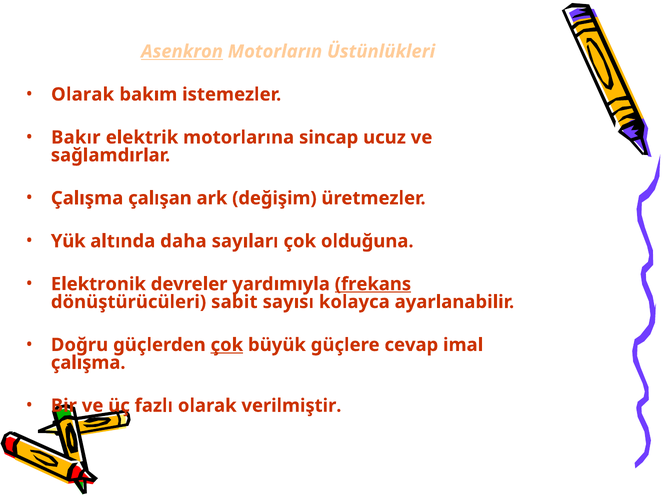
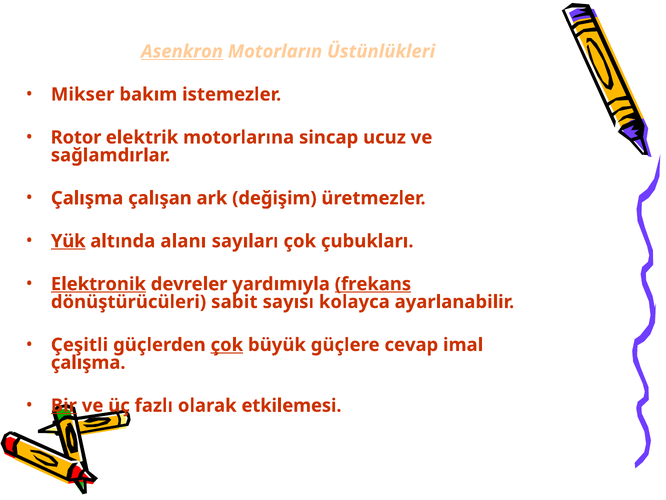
Olarak at (83, 94): Olarak -> Mikser
Bakır: Bakır -> Rotor
Yük underline: none -> present
daha: daha -> alanı
olduğuna: olduğuna -> çubukları
Elektronik underline: none -> present
Doğru: Doğru -> Çeşitli
Bir underline: none -> present
verilmiştir: verilmiştir -> etkilemesi
